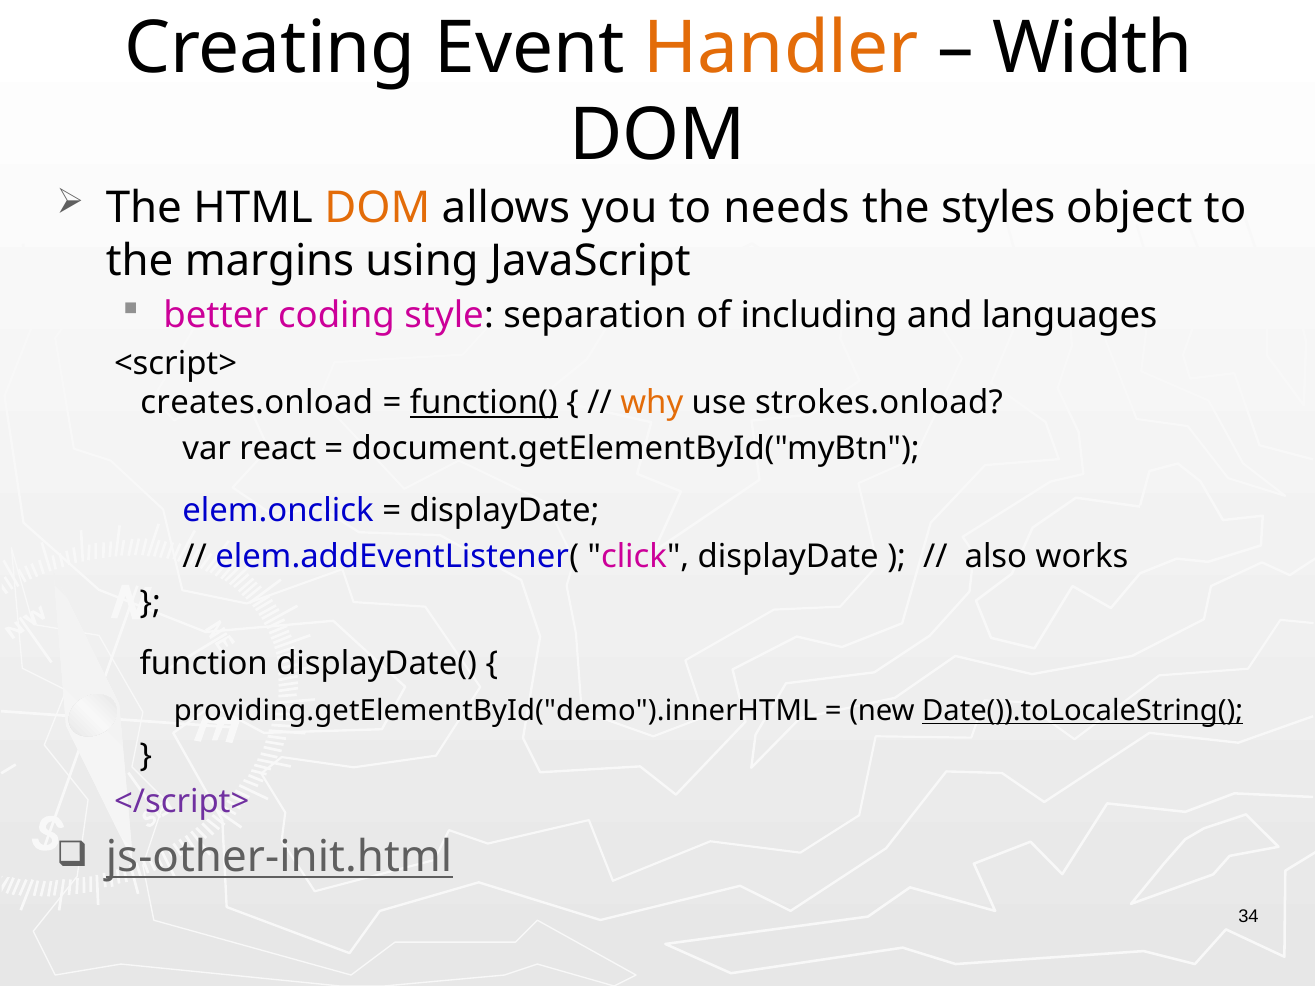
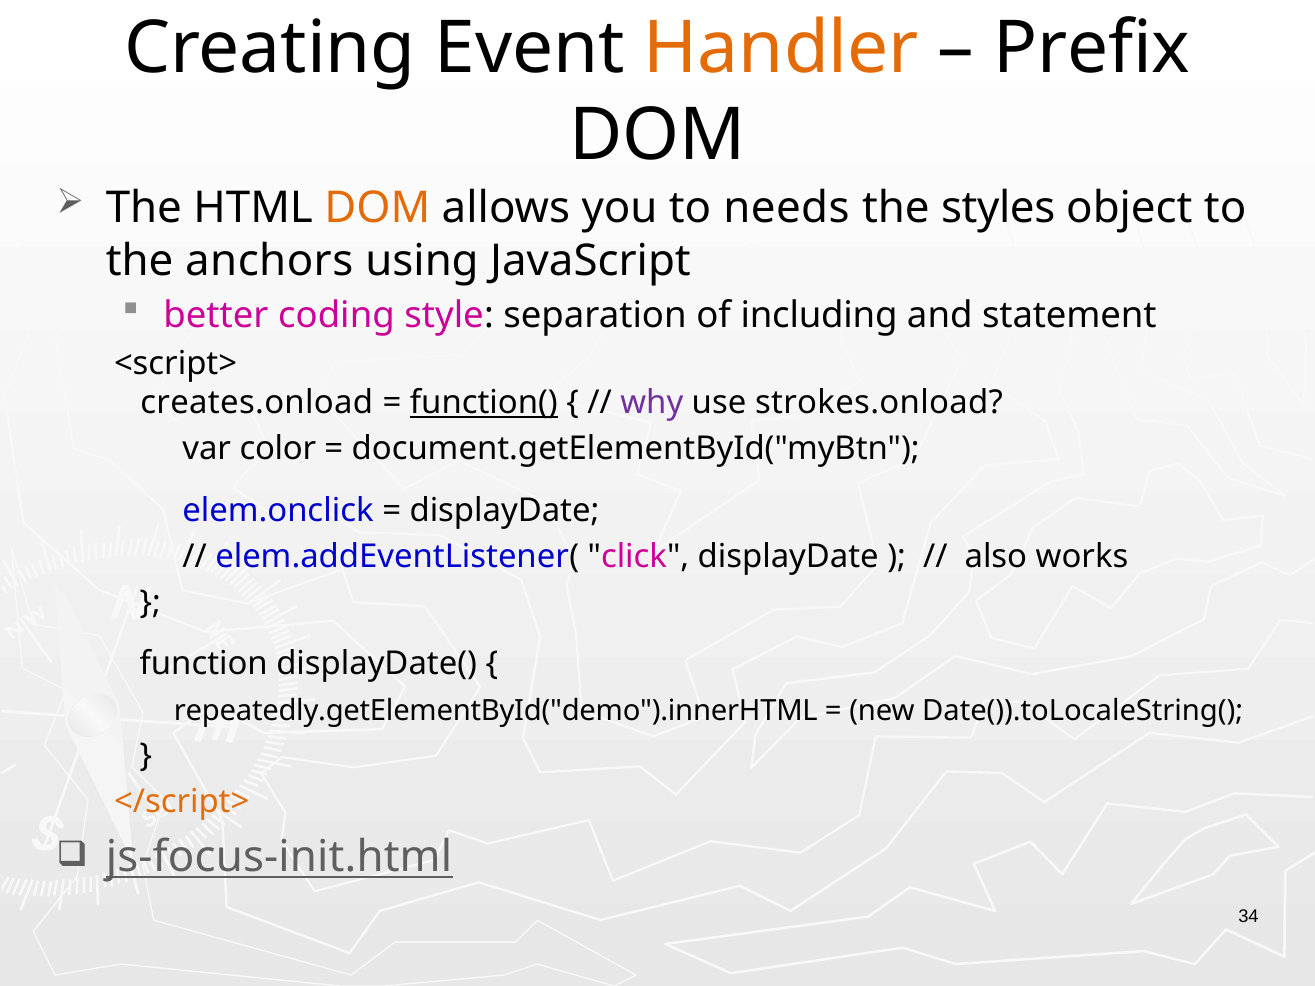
Width: Width -> Prefix
margins: margins -> anchors
languages: languages -> statement
why colour: orange -> purple
react: react -> color
providing.getElementById("demo").innerHTML: providing.getElementById("demo").innerHTML -> repeatedly.getElementById("demo").innerHTML
Date()).toLocaleString( underline: present -> none
</script> colour: purple -> orange
js-other-init.html: js-other-init.html -> js-focus-init.html
